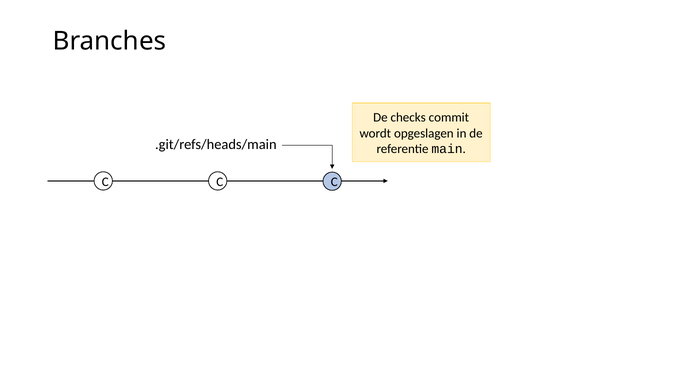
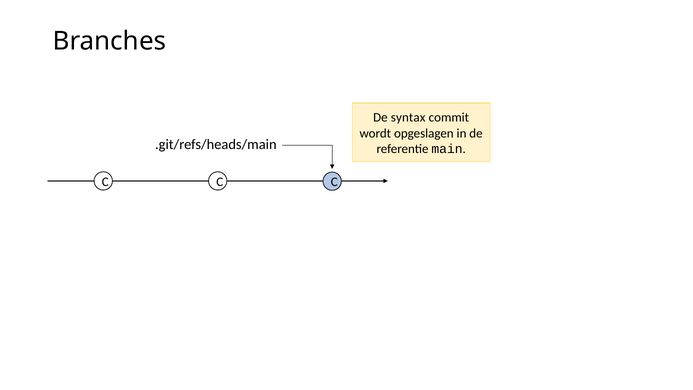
checks: checks -> syntax
